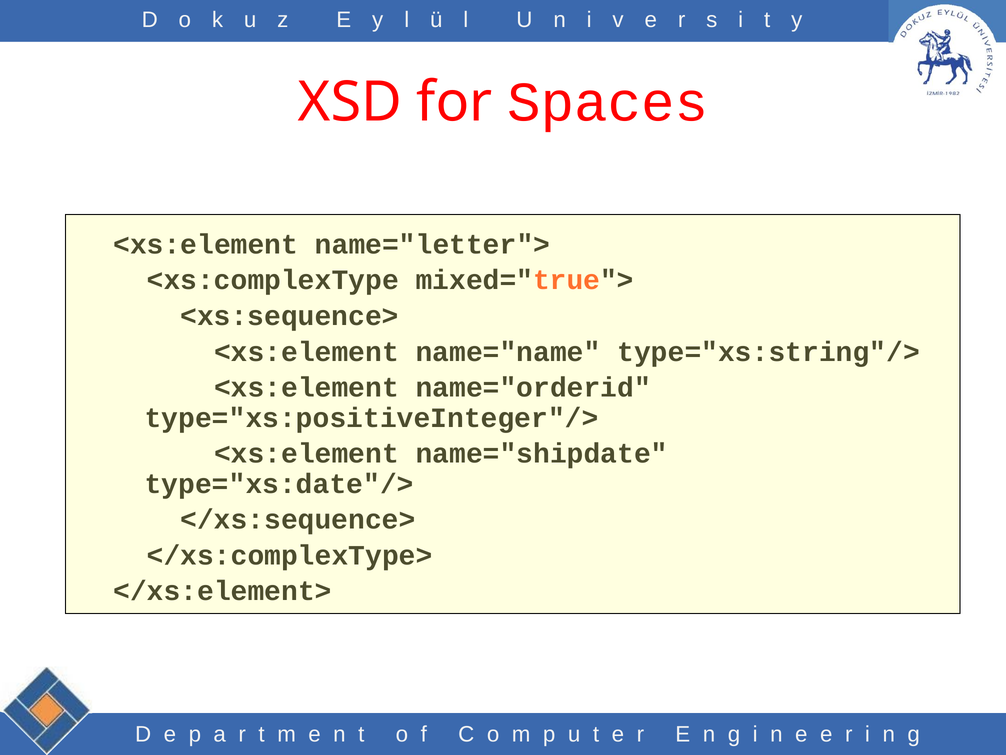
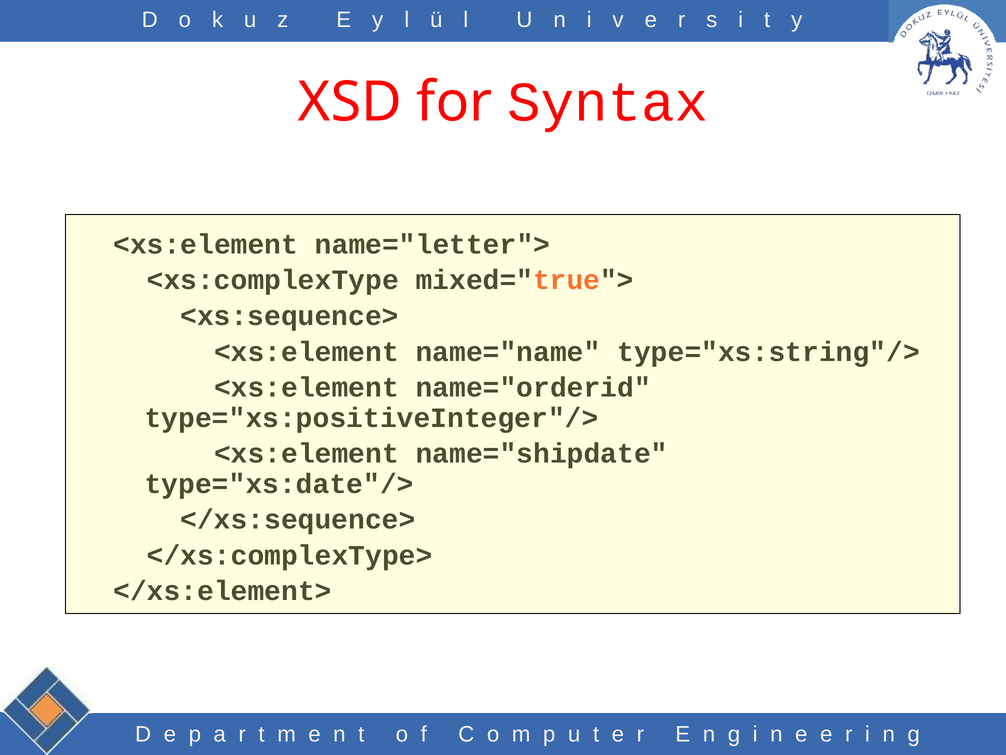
Spaces: Spaces -> Syntax
